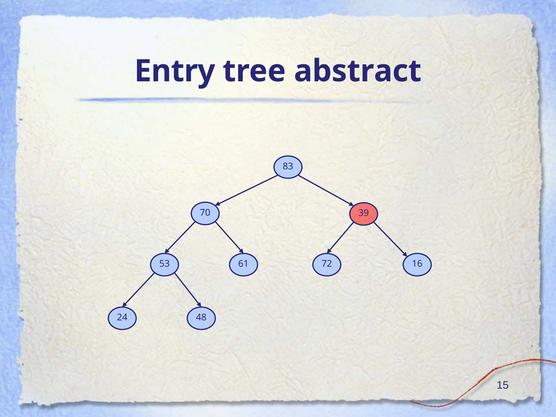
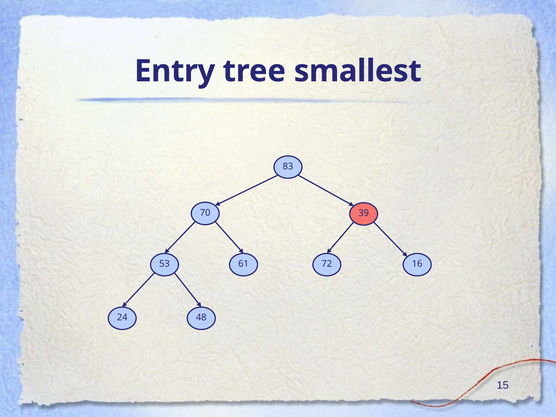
abstract: abstract -> smallest
